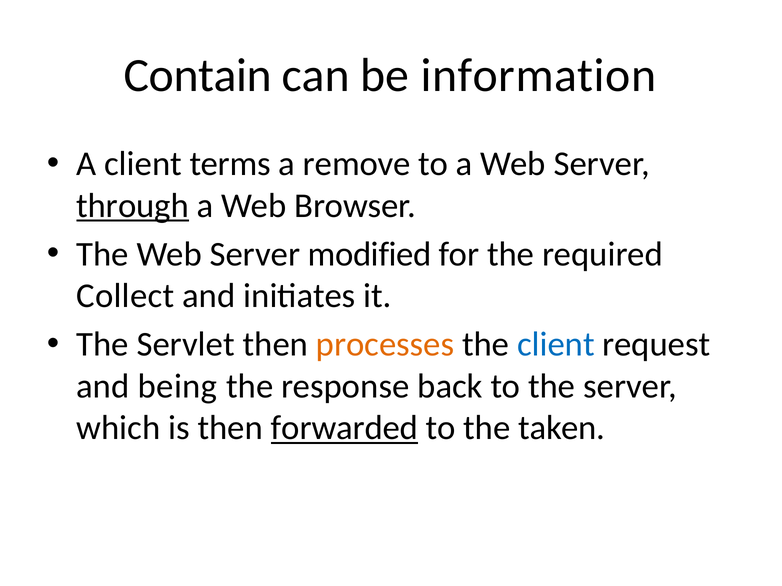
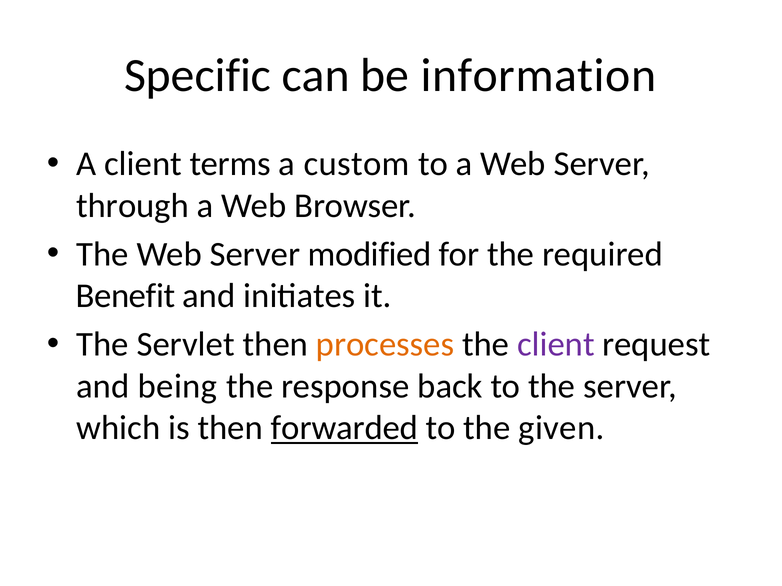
Contain: Contain -> Specific
remove: remove -> custom
through underline: present -> none
Collect: Collect -> Benefit
client at (556, 345) colour: blue -> purple
taken: taken -> given
